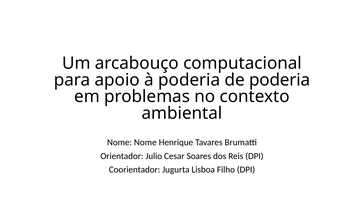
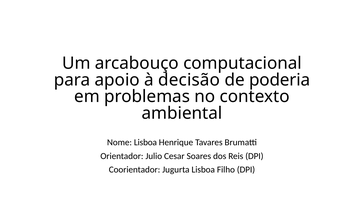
à poderia: poderia -> decisão
Nome Nome: Nome -> Lisboa
